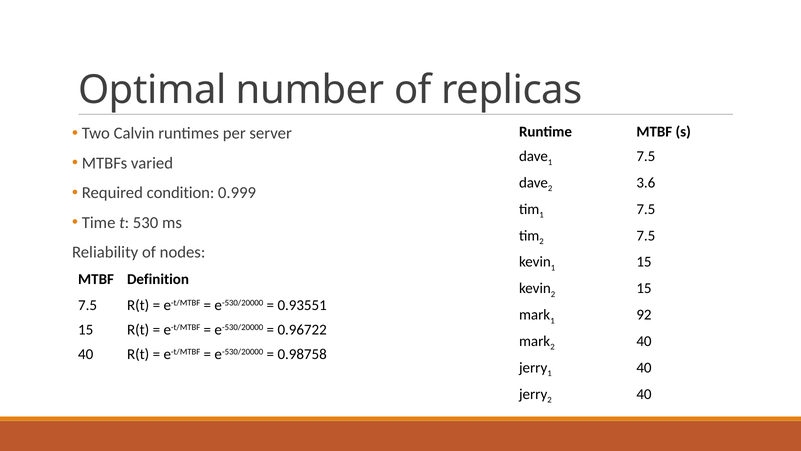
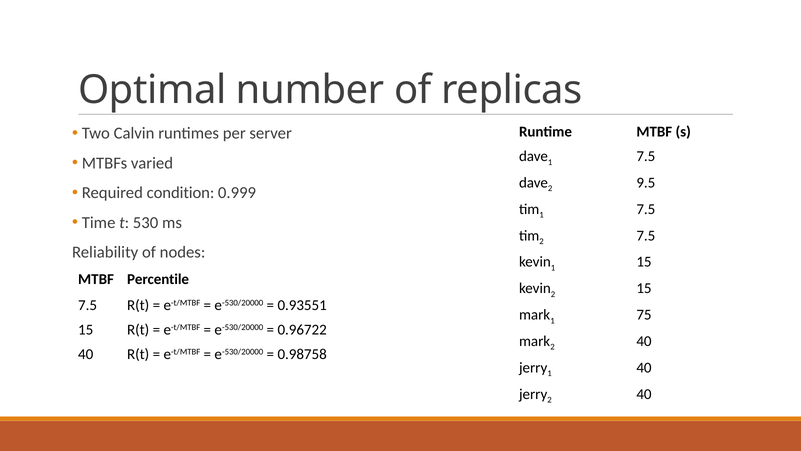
3.6: 3.6 -> 9.5
Definition: Definition -> Percentile
92: 92 -> 75
